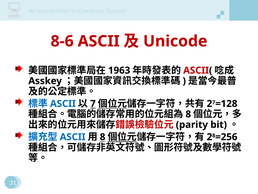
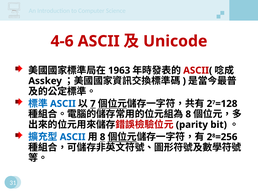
8-6: 8-6 -> 4-6
